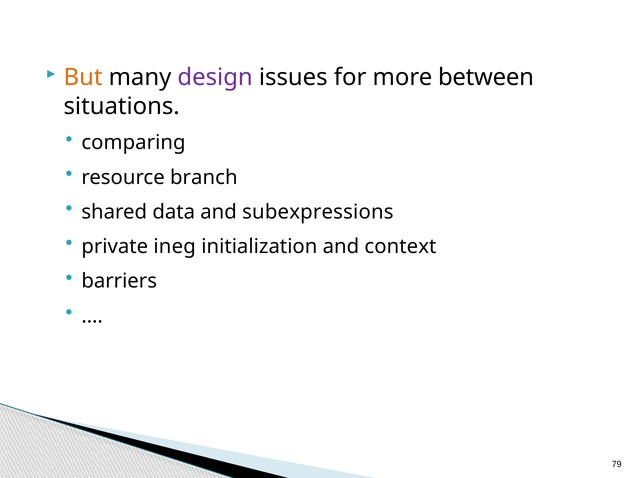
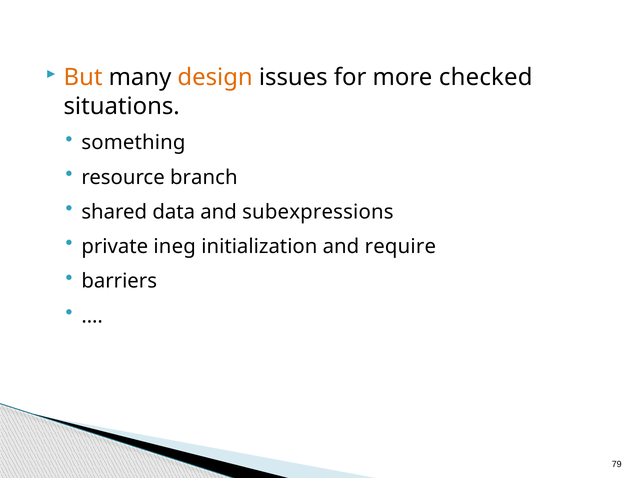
design colour: purple -> orange
between: between -> checked
comparing: comparing -> something
context: context -> require
